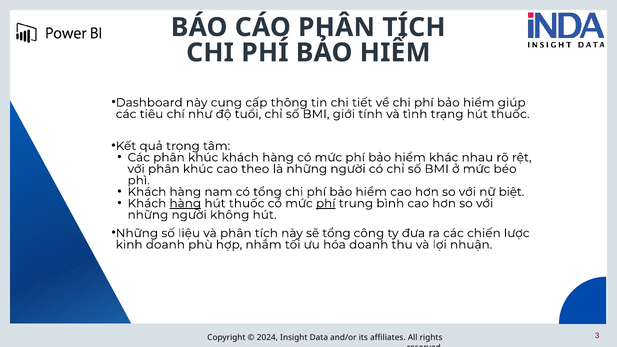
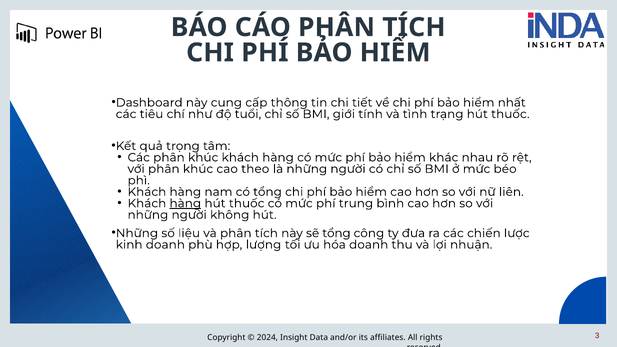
giúp: giúp -> nhất
biệt: biệt -> liên
phí at (326, 203) underline: present -> none
nhắm: nhắm -> lượng
